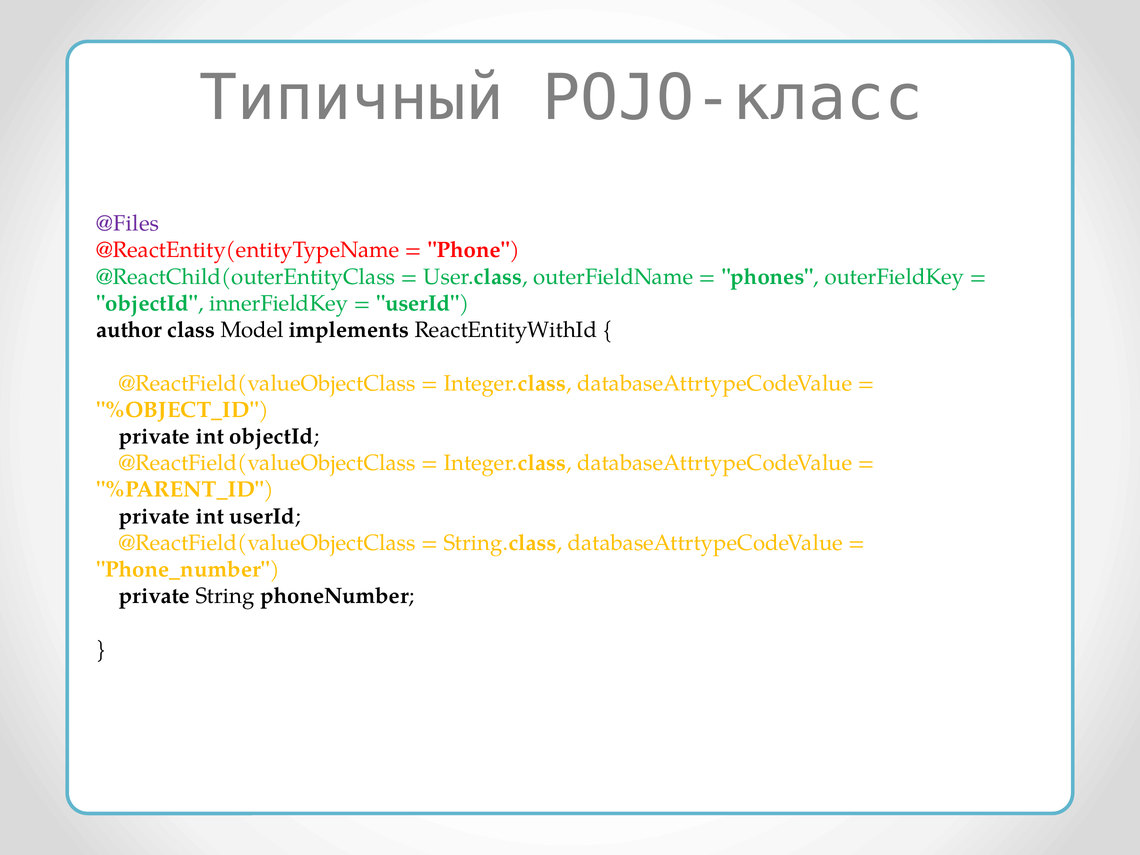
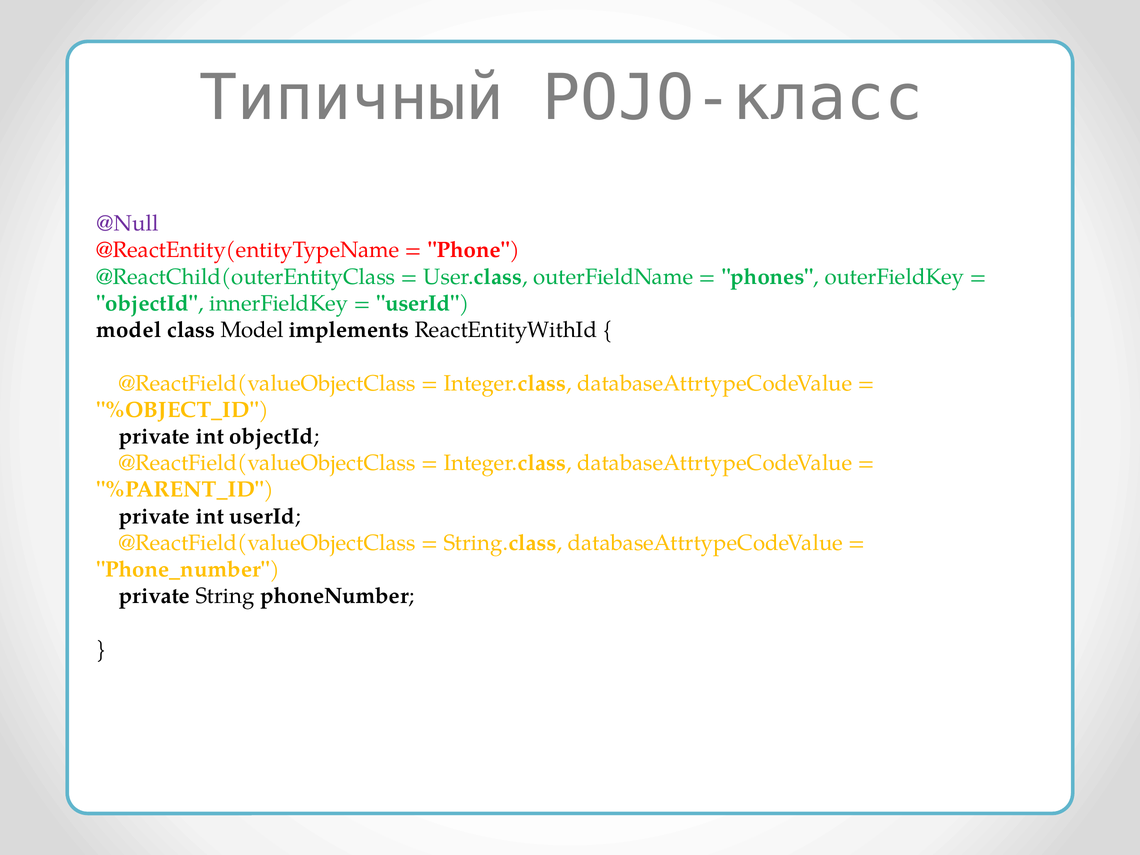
@Files: @Files -> @Null
author at (129, 330): author -> model
